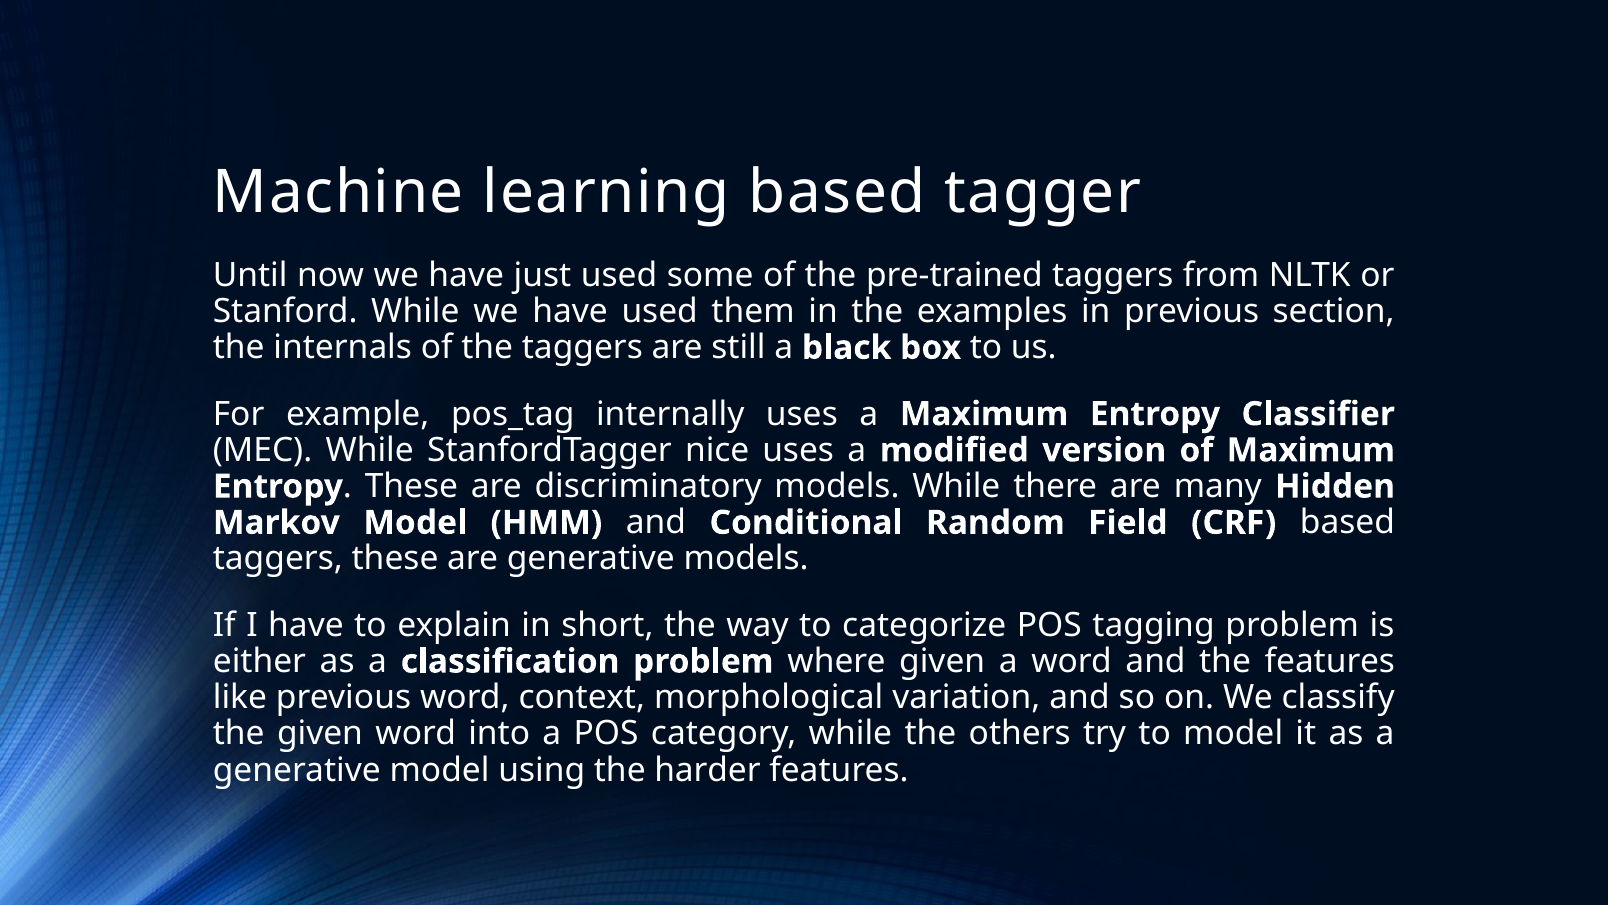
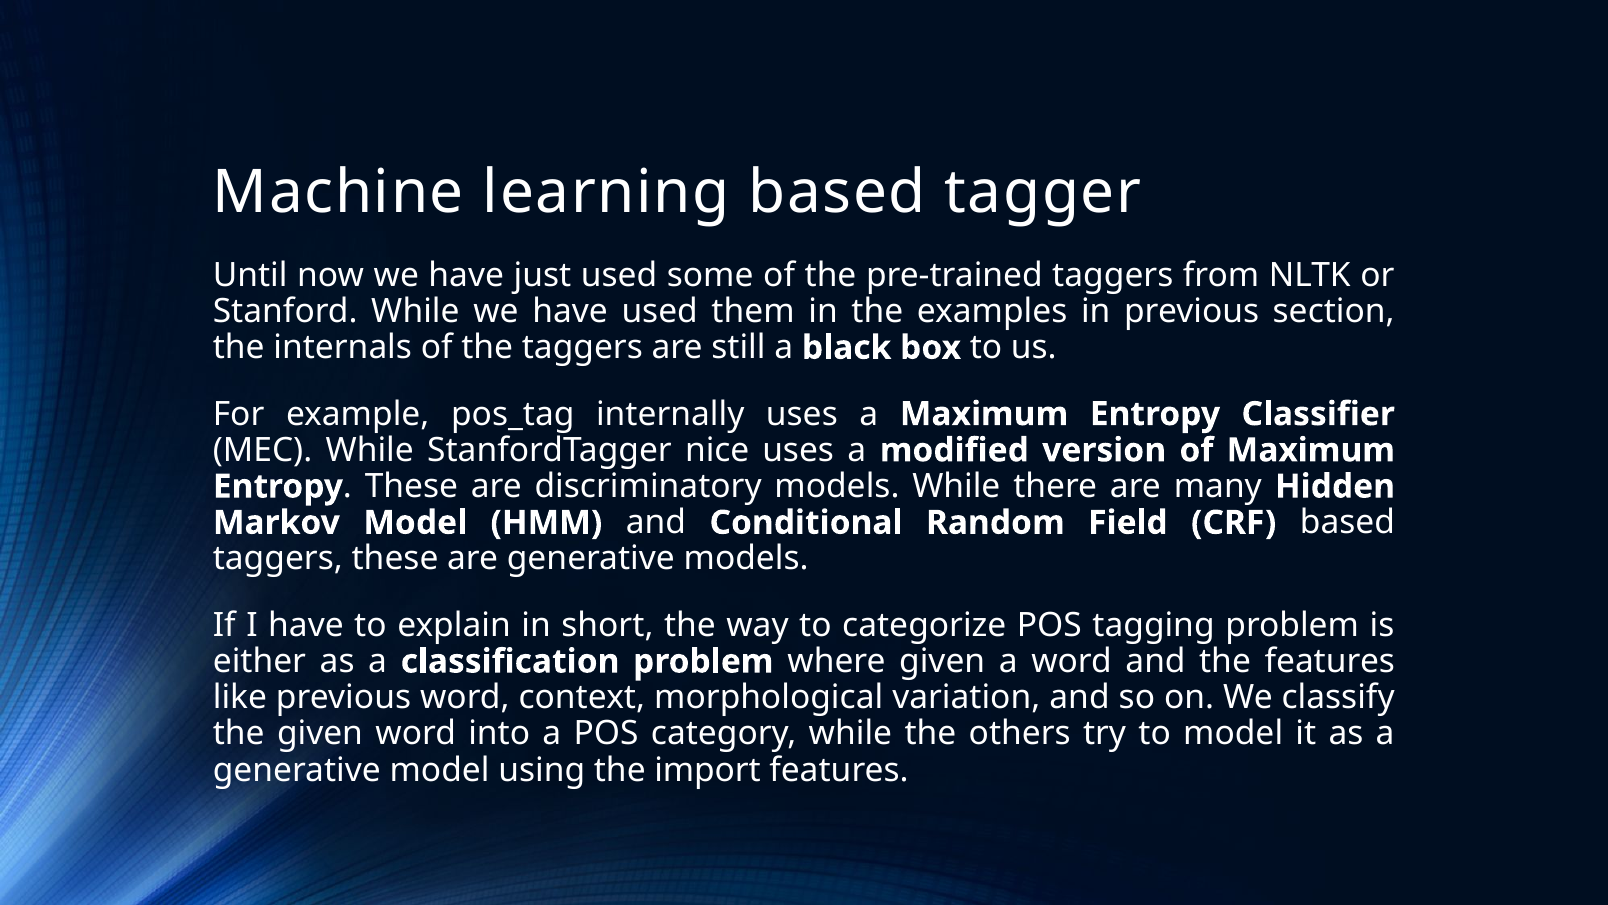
harder: harder -> import
